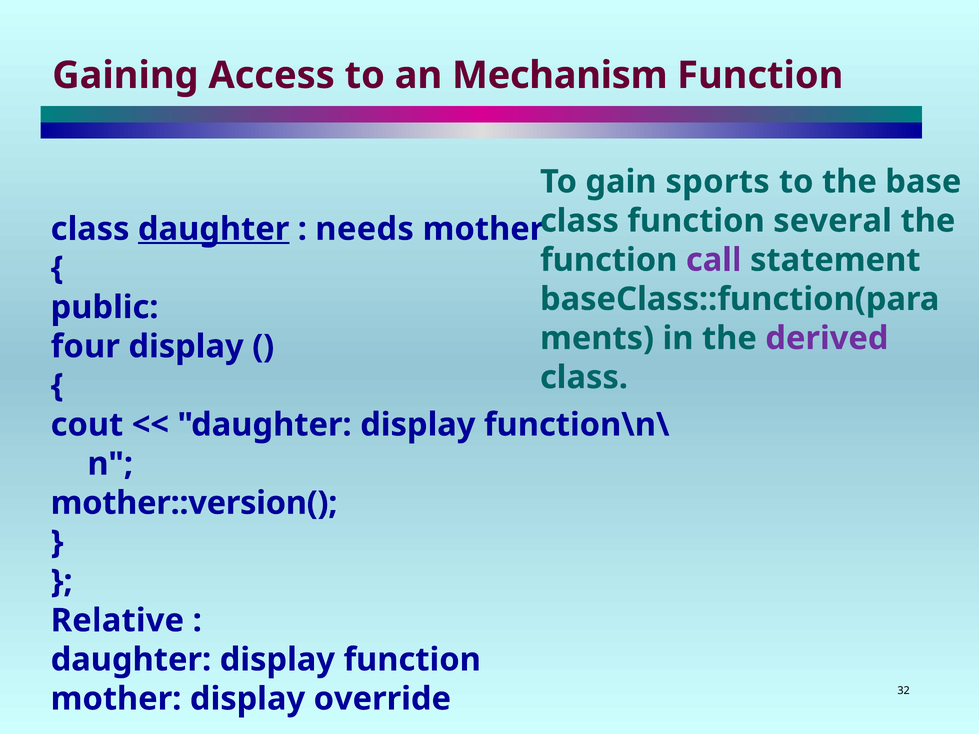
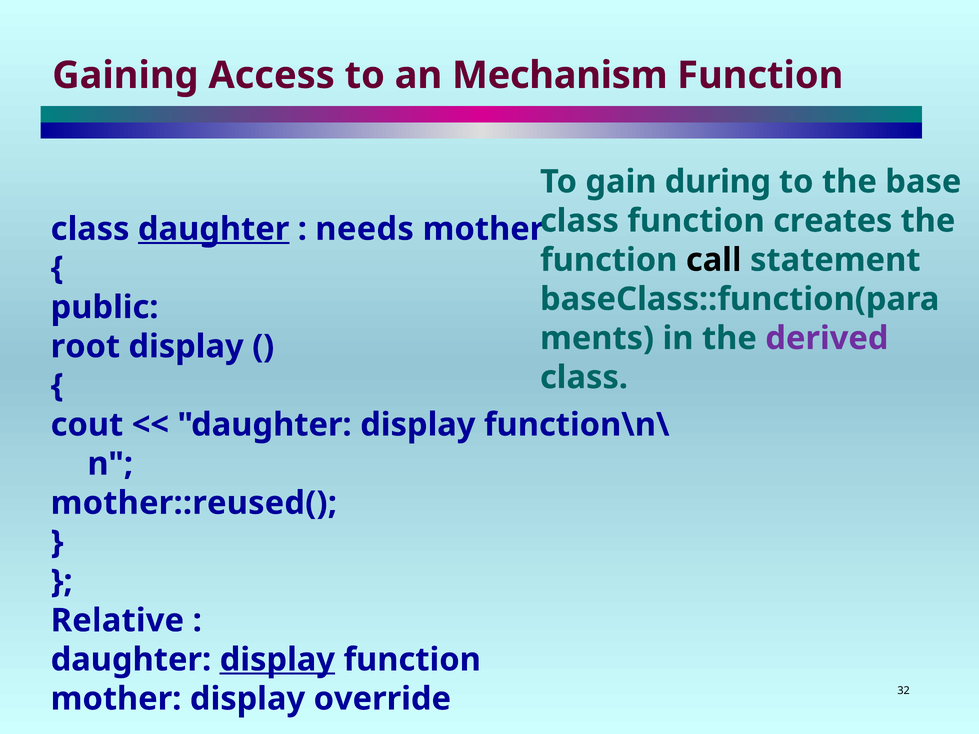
sports: sports -> during
several: several -> creates
call colour: purple -> black
four: four -> root
mother::version(: mother::version( -> mother::reused(
display at (277, 660) underline: none -> present
